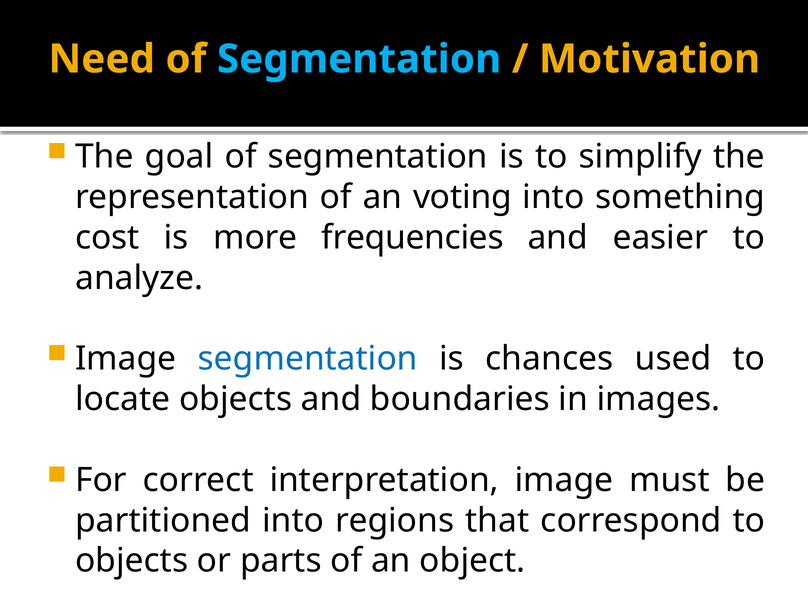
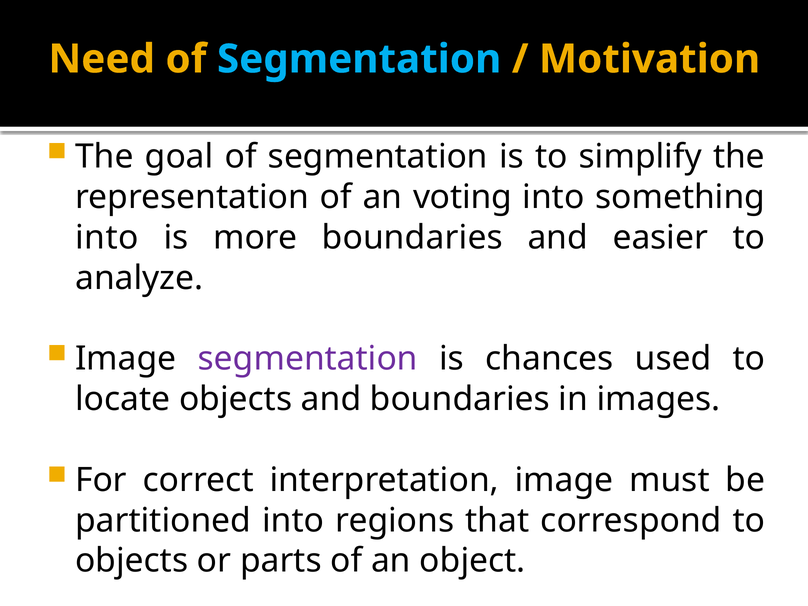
cost at (107, 238): cost -> into
more frequencies: frequencies -> boundaries
segmentation at (308, 359) colour: blue -> purple
